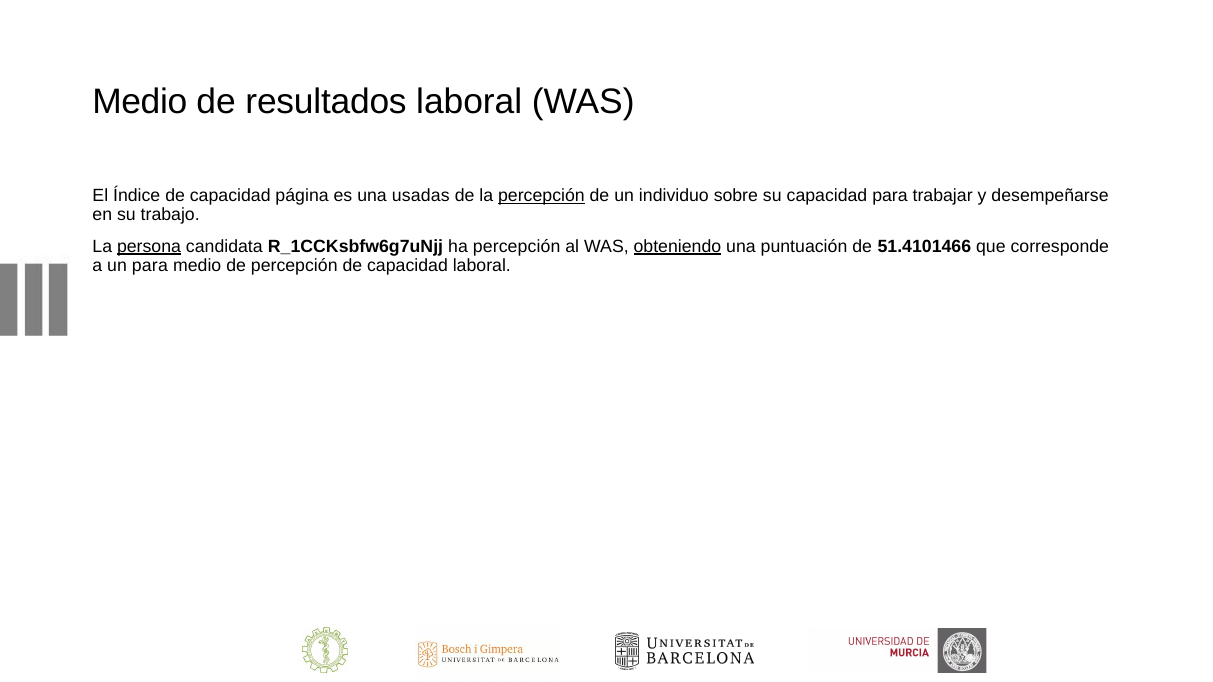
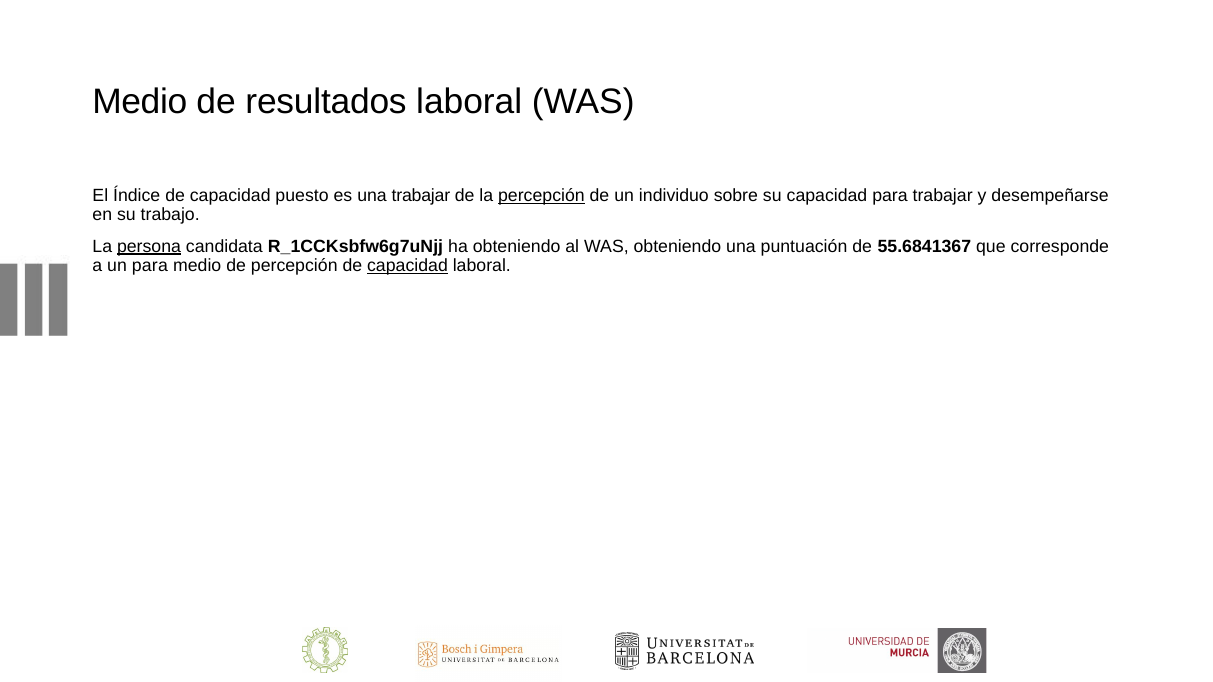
página: página -> puesto
una usadas: usadas -> trabajar
ha percepción: percepción -> obteniendo
obteniendo at (677, 247) underline: present -> none
51.4101466: 51.4101466 -> 55.6841367
capacidad at (408, 266) underline: none -> present
